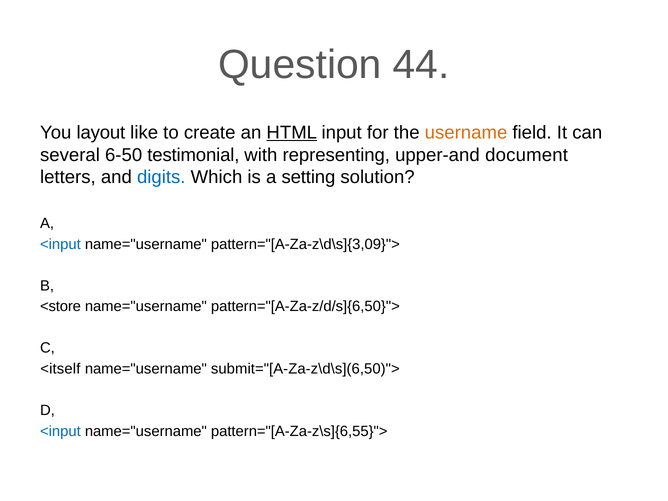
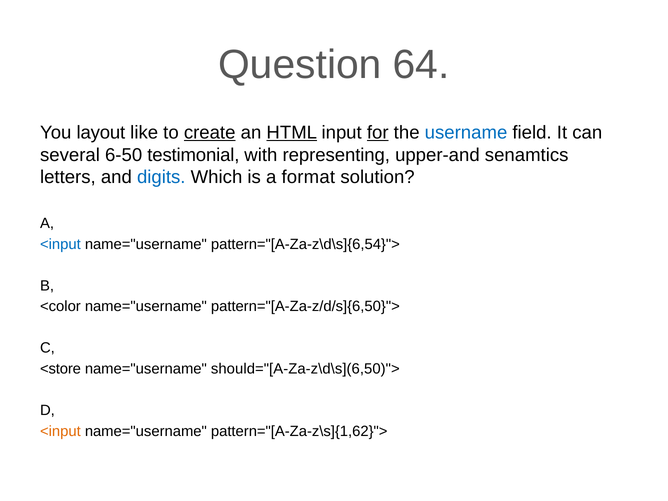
44: 44 -> 64
create underline: none -> present
for underline: none -> present
username colour: orange -> blue
document: document -> senamtics
setting: setting -> format
pattern="[A-Za-z\d\s]{3,09}">: pattern="[A-Za-z\d\s]{3,09}"> -> pattern="[A-Za-z\d\s]{6,54}">
<store: <store -> <color
<itself: <itself -> <store
submit="[A-Za-z\d\s](6,50)">: submit="[A-Za-z\d\s](6,50)"> -> should="[A-Za-z\d\s](6,50)">
<input at (60, 431) colour: blue -> orange
pattern="[A-Za-z\s]{6,55}">: pattern="[A-Za-z\s]{6,55}"> -> pattern="[A-Za-z\s]{1,62}">
